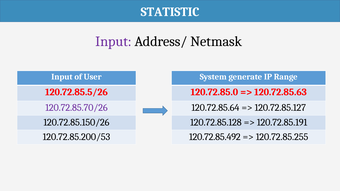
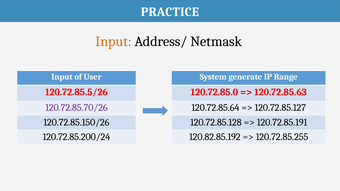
STATISTIC: STATISTIC -> PRACTICE
Input at (114, 41) colour: purple -> orange
120.72.85.200/53: 120.72.85.200/53 -> 120.72.85.200/24
120.72.85.492: 120.72.85.492 -> 120.82.85.192
